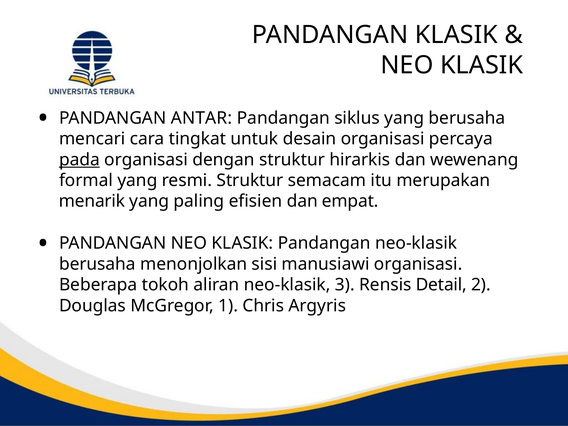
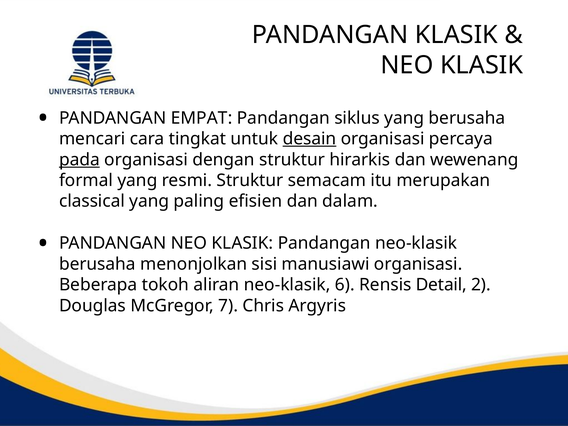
ANTAR: ANTAR -> EMPAT
desain underline: none -> present
menarik: menarik -> classical
empat: empat -> dalam
3: 3 -> 6
1: 1 -> 7
